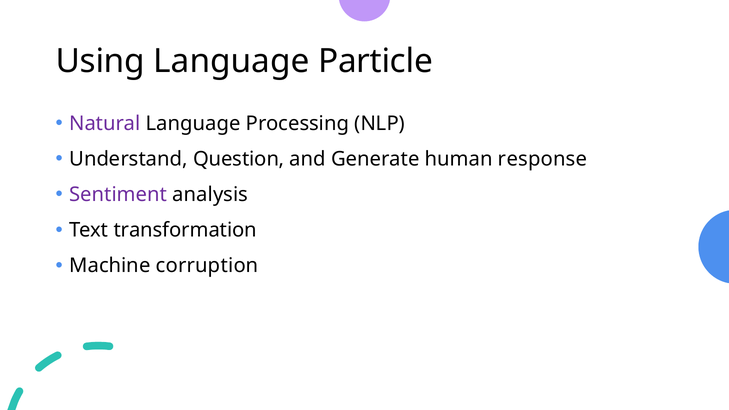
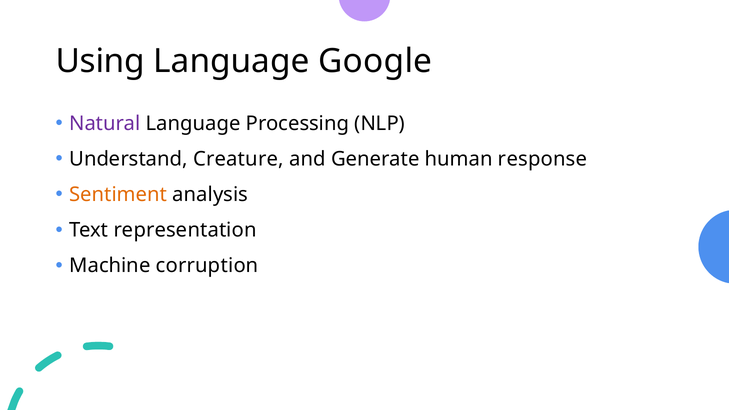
Particle: Particle -> Google
Question: Question -> Creature
Sentiment colour: purple -> orange
transformation: transformation -> representation
